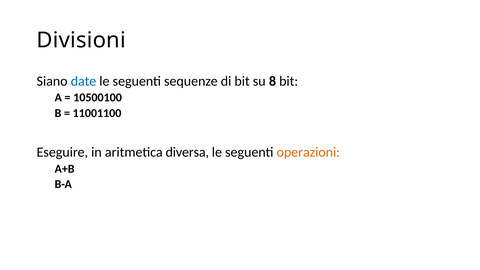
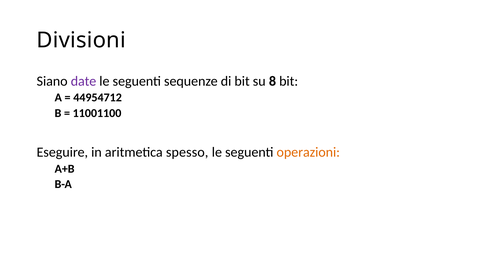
date colour: blue -> purple
10500100: 10500100 -> 44954712
diversa: diversa -> spesso
